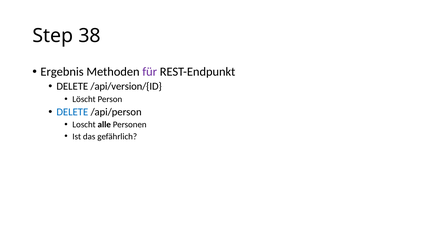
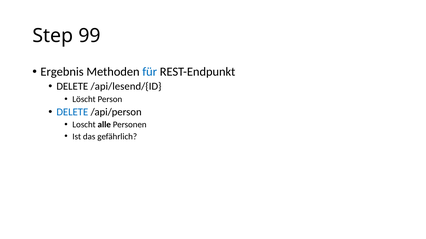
38: 38 -> 99
für colour: purple -> blue
/api/version/{ID: /api/version/{ID -> /api/lesend/{ID
